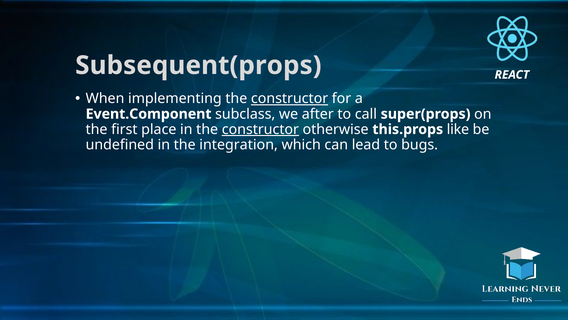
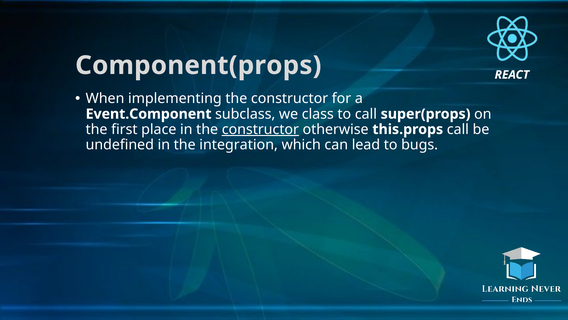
Subsequent(props: Subsequent(props -> Component(props
constructor at (290, 98) underline: present -> none
after: after -> class
this.props like: like -> call
